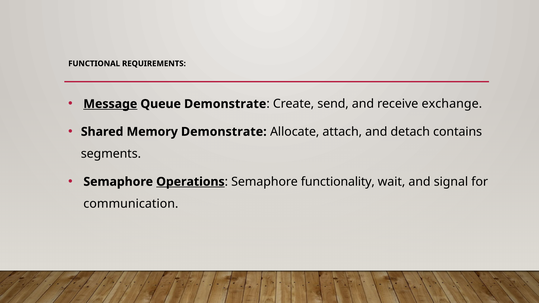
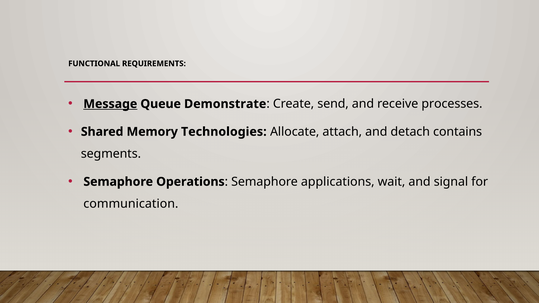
exchange: exchange -> processes
Memory Demonstrate: Demonstrate -> Technologies
Operations underline: present -> none
functionality: functionality -> applications
